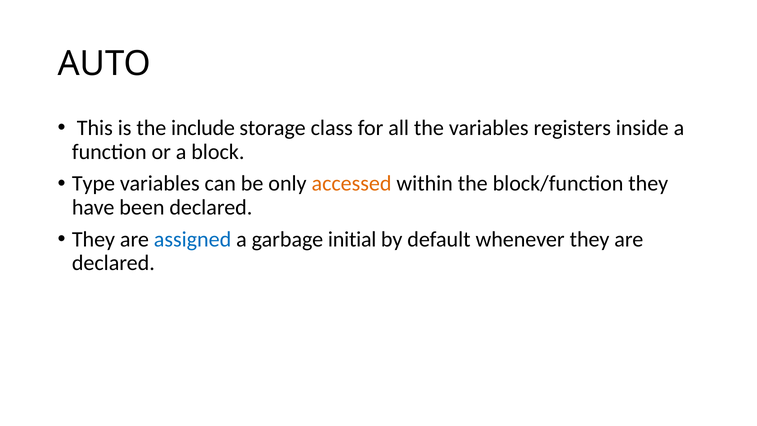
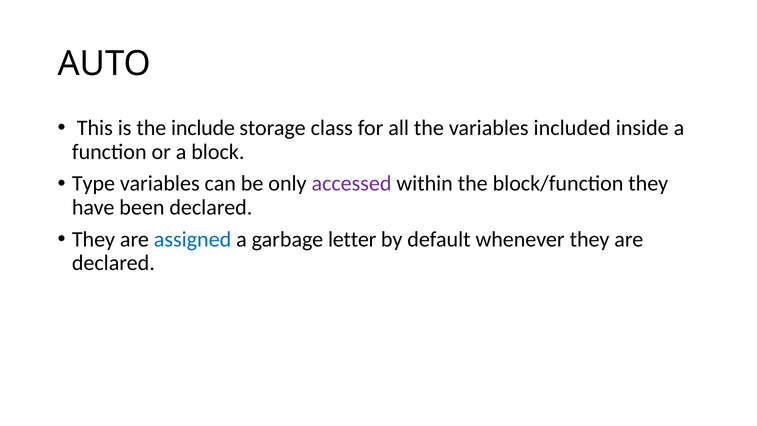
registers: registers -> included
accessed colour: orange -> purple
initial: initial -> letter
